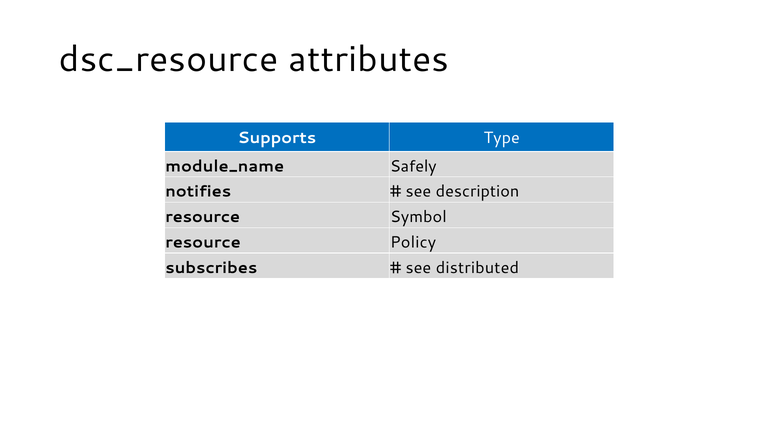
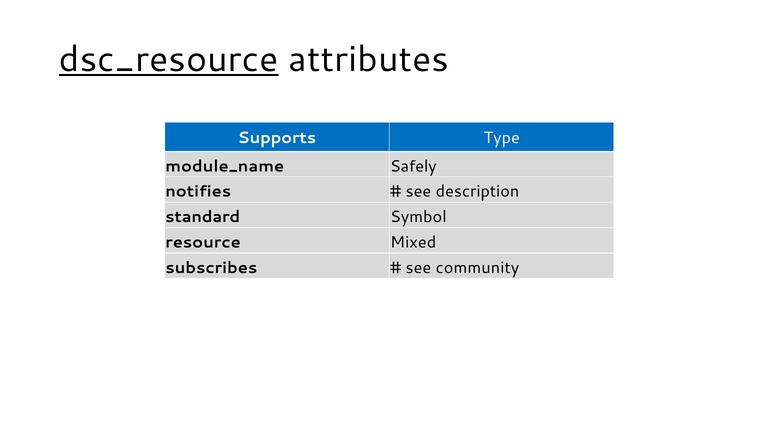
dsc_resource underline: none -> present
resource at (203, 217): resource -> standard
Policy: Policy -> Mixed
distributed: distributed -> community
